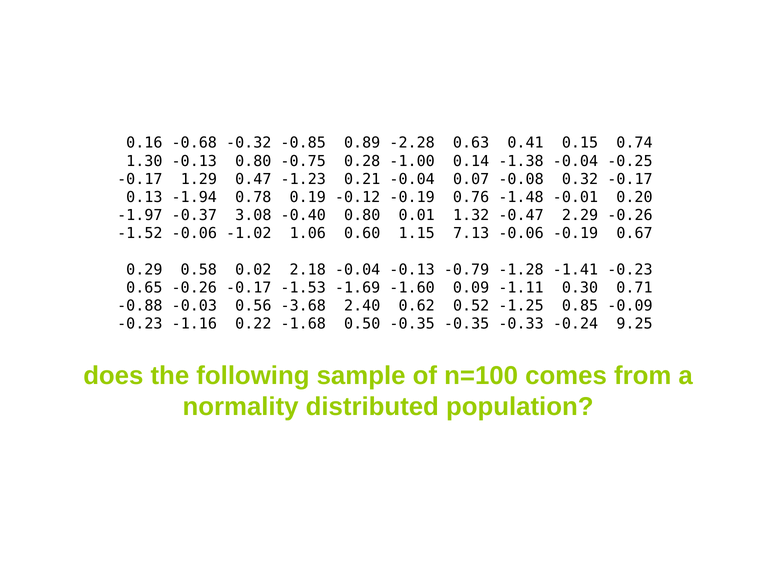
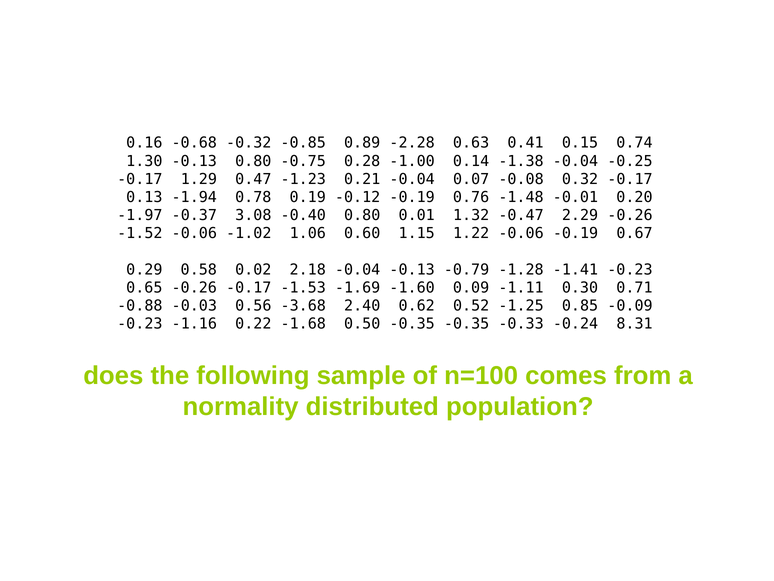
7.13: 7.13 -> 1.22
9.25: 9.25 -> 8.31
